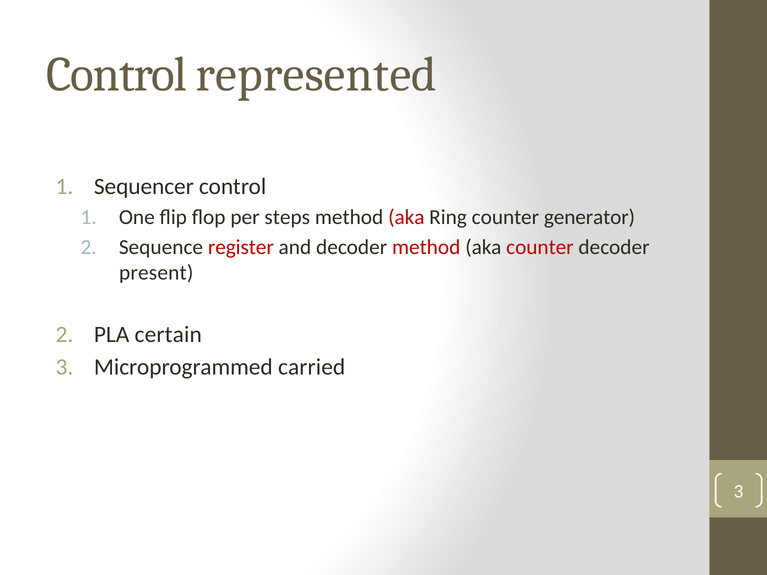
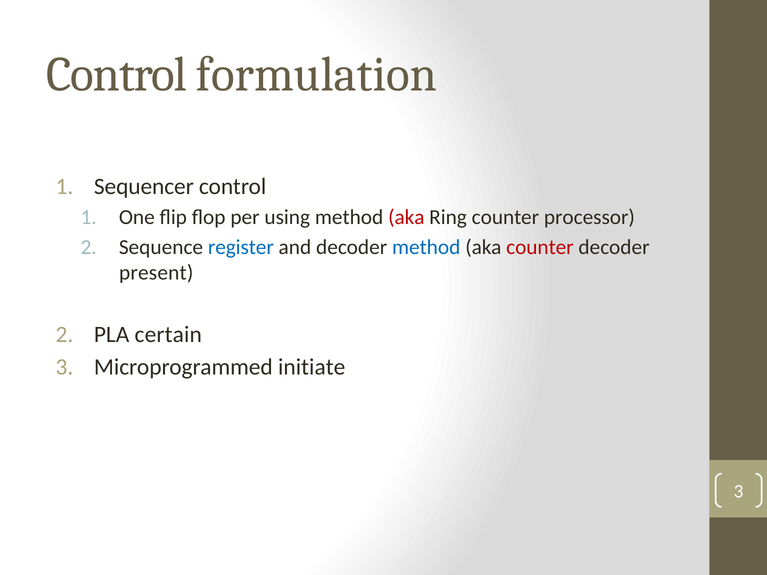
represented: represented -> formulation
steps: steps -> using
generator: generator -> processor
register colour: red -> blue
method at (426, 247) colour: red -> blue
carried: carried -> initiate
